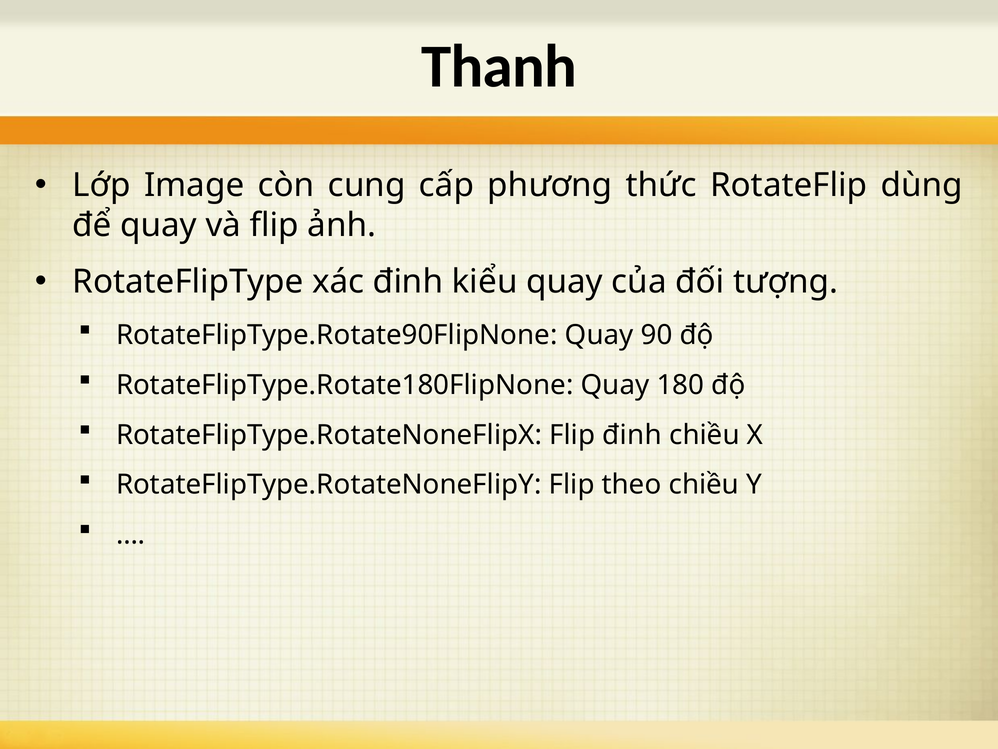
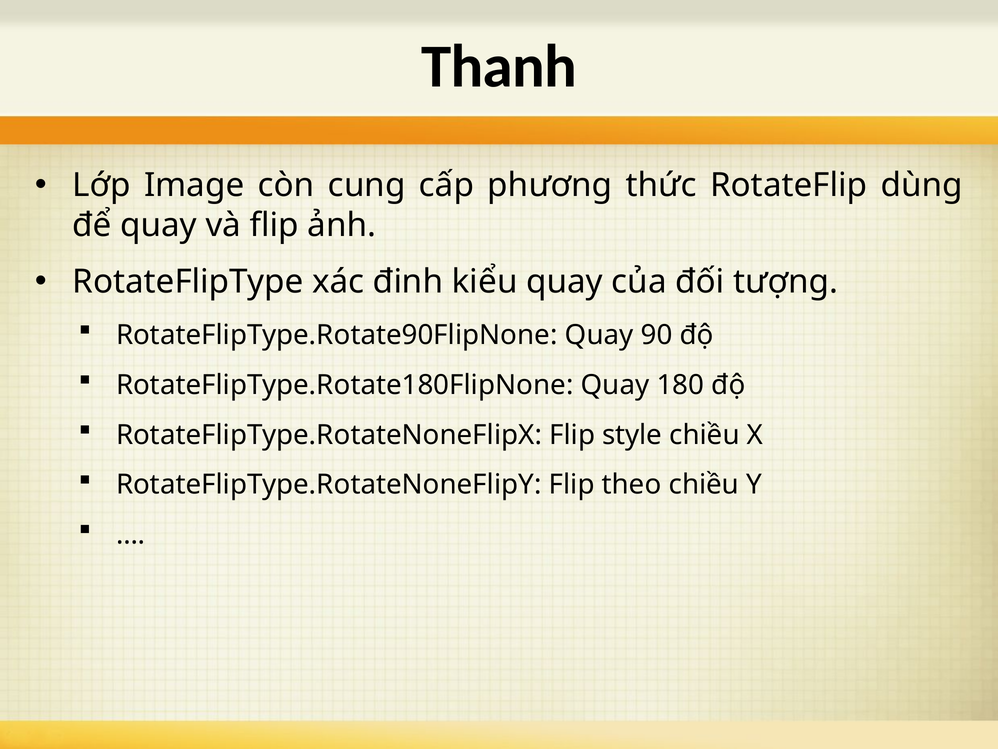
Flip đinh: đinh -> style
